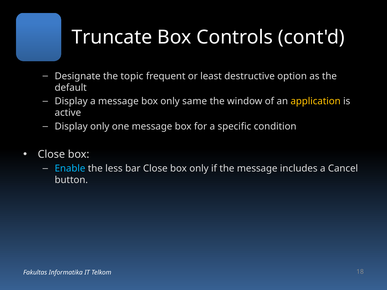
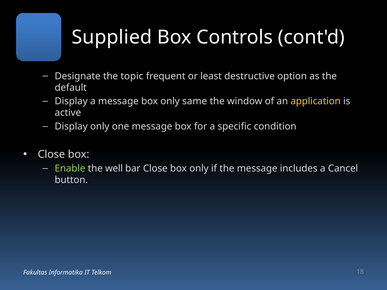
Truncate: Truncate -> Supplied
Enable colour: light blue -> light green
less: less -> well
